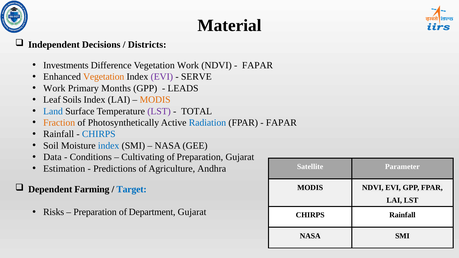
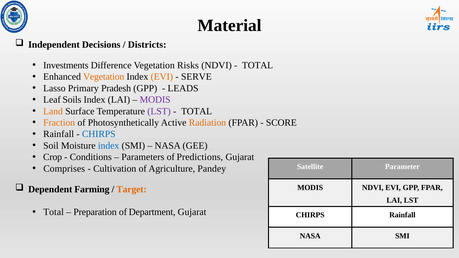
Vegetation Work: Work -> Risks
FAPAR at (257, 65): FAPAR -> TOTAL
EVI at (162, 77) colour: purple -> orange
Work at (54, 88): Work -> Lasso
Months: Months -> Pradesh
MODIS at (155, 100) colour: orange -> purple
Land colour: blue -> orange
Radiation colour: blue -> orange
FAPAR at (281, 123): FAPAR -> SCORE
Data: Data -> Crop
Cultivating: Cultivating -> Parameters
of Preparation: Preparation -> Predictions
Estimation: Estimation -> Comprises
Predictions: Predictions -> Cultivation
Andhra: Andhra -> Pandey
Target colour: blue -> orange
Risks at (54, 212): Risks -> Total
